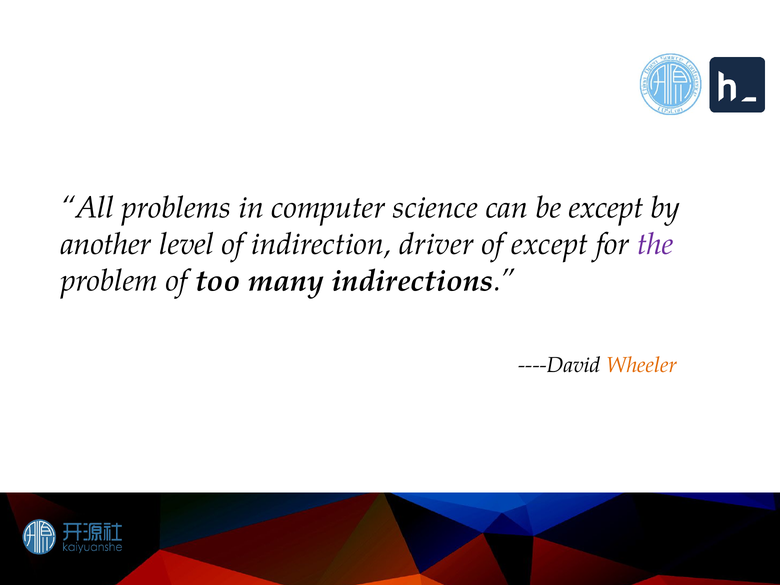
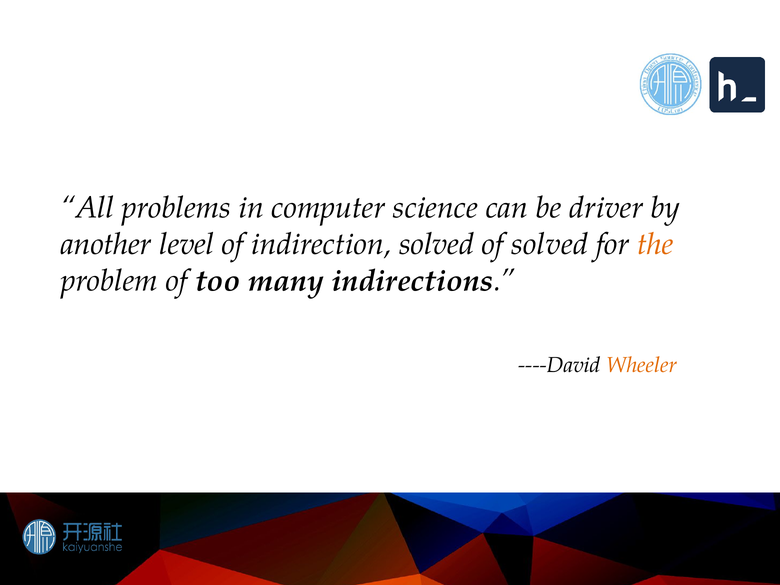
be except: except -> driver
indirection driver: driver -> solved
of except: except -> solved
the colour: purple -> orange
